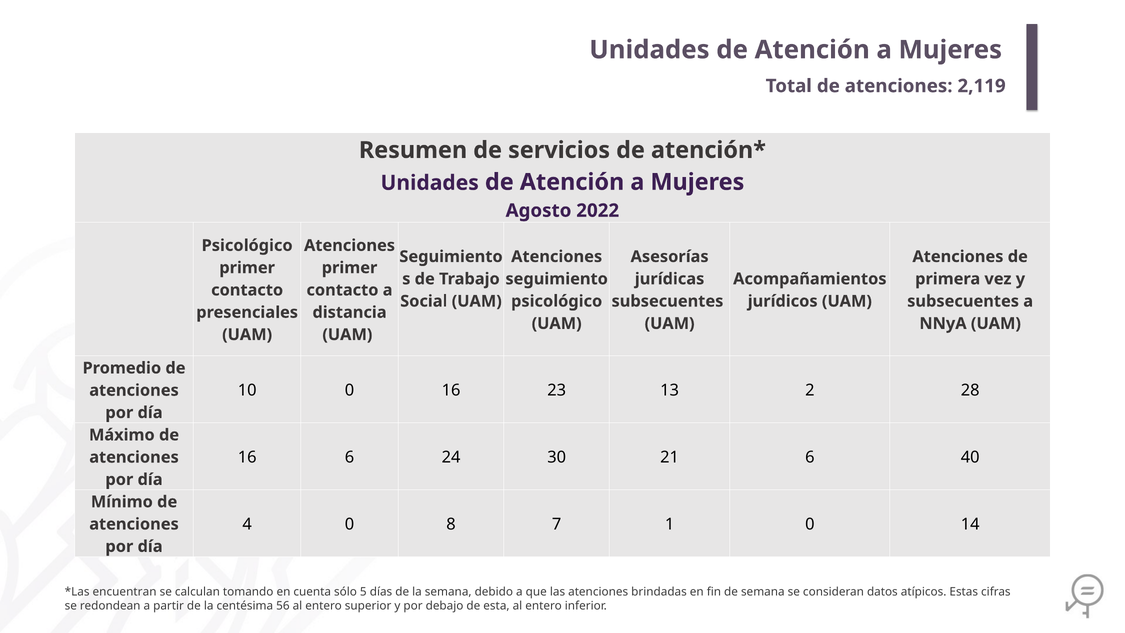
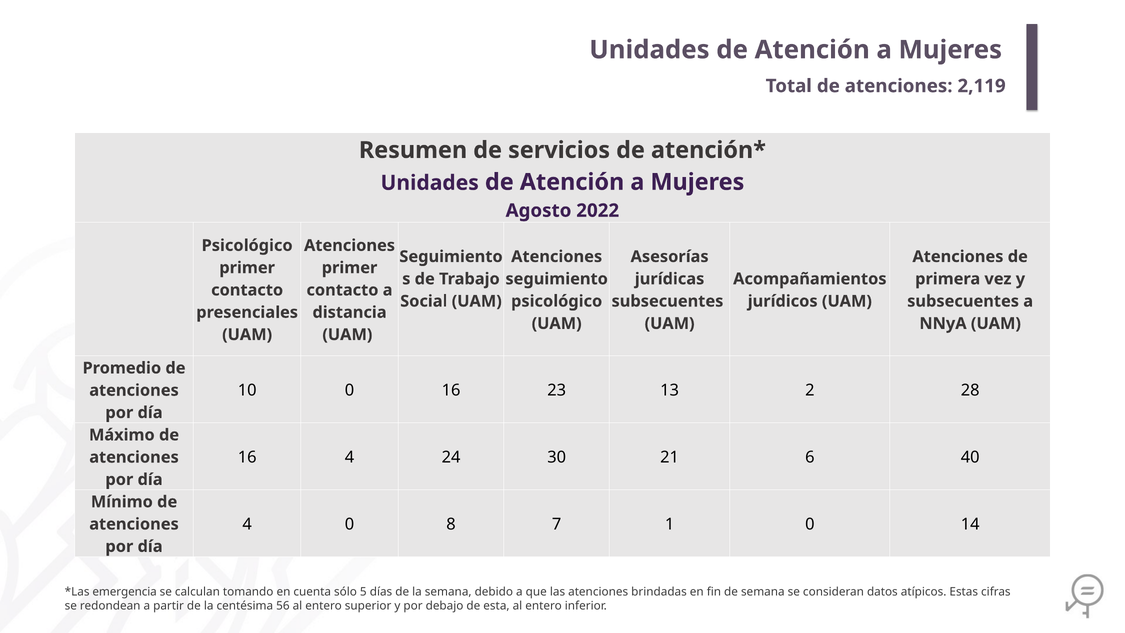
16 6: 6 -> 4
encuentran: encuentran -> emergencia
